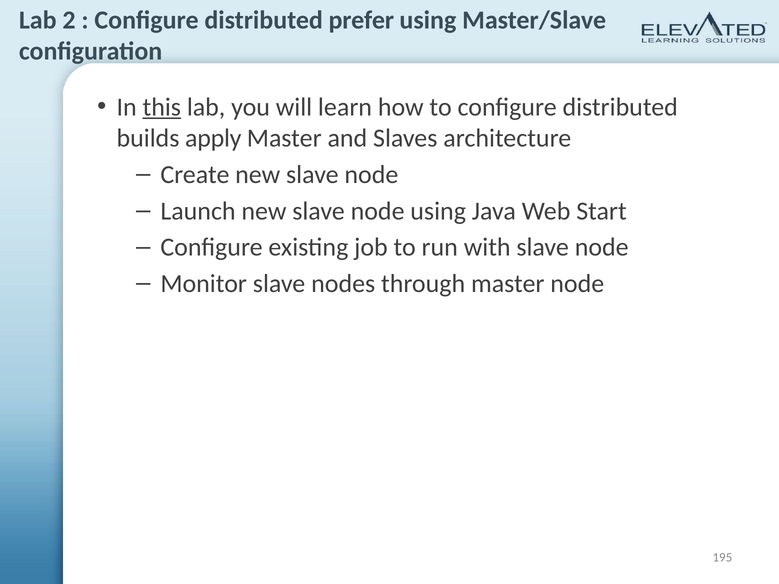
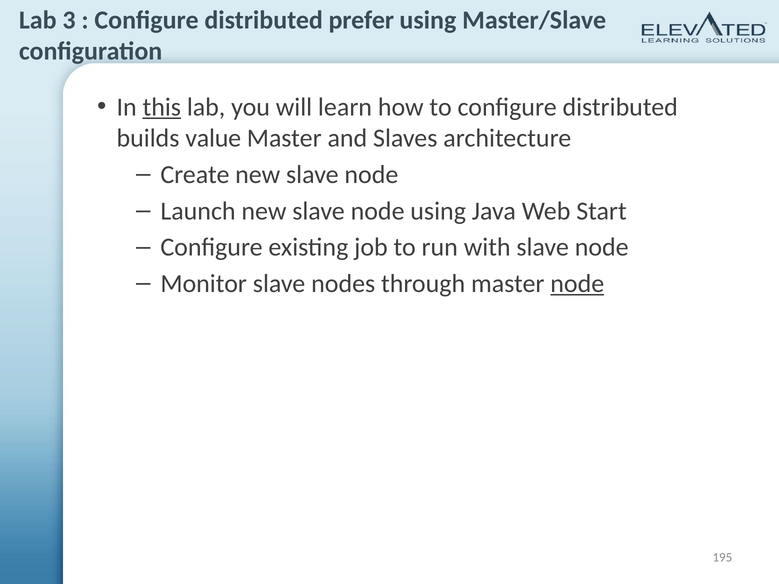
2: 2 -> 3
apply: apply -> value
node at (577, 284) underline: none -> present
